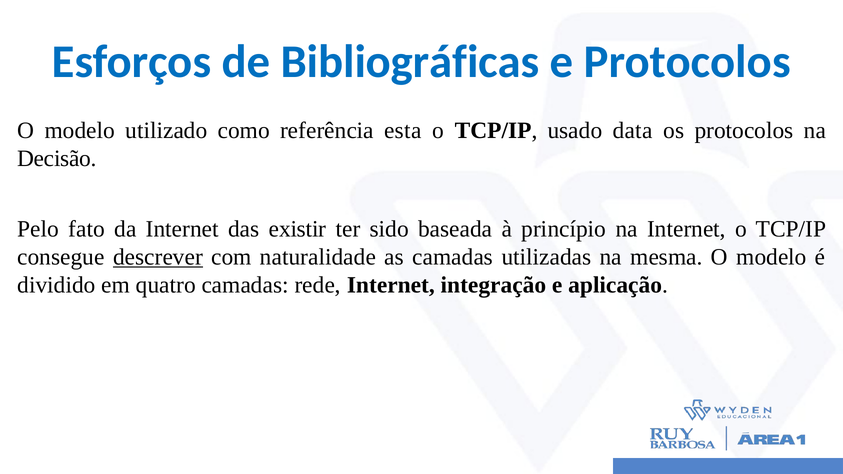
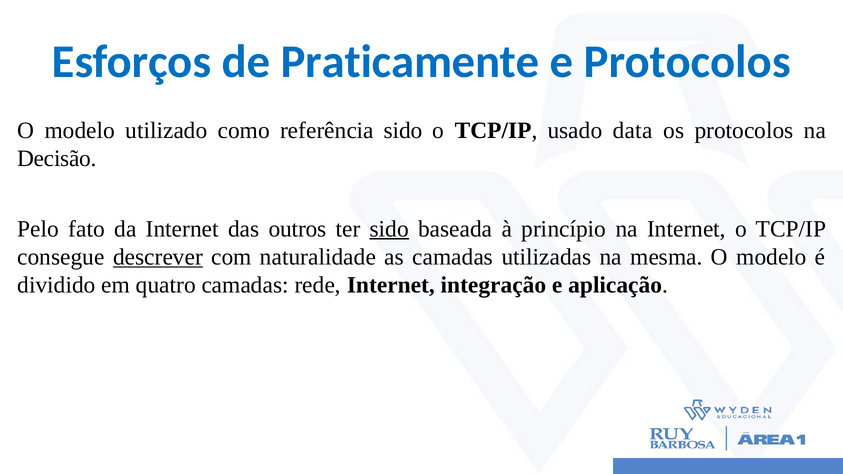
Bibliográficas: Bibliográficas -> Praticamente
referência esta: esta -> sido
existir: existir -> outros
sido at (389, 229) underline: none -> present
